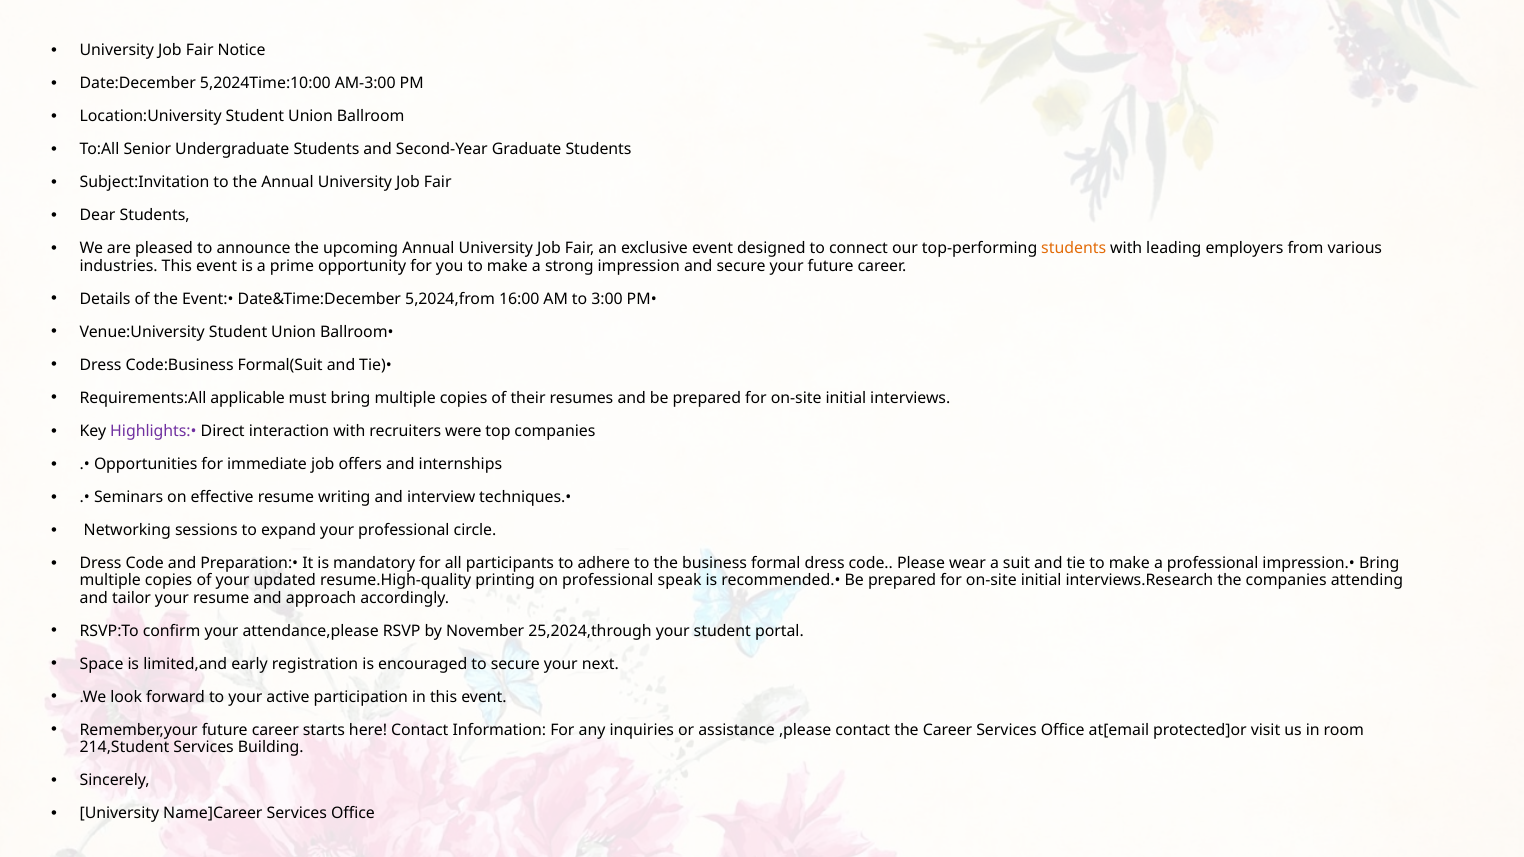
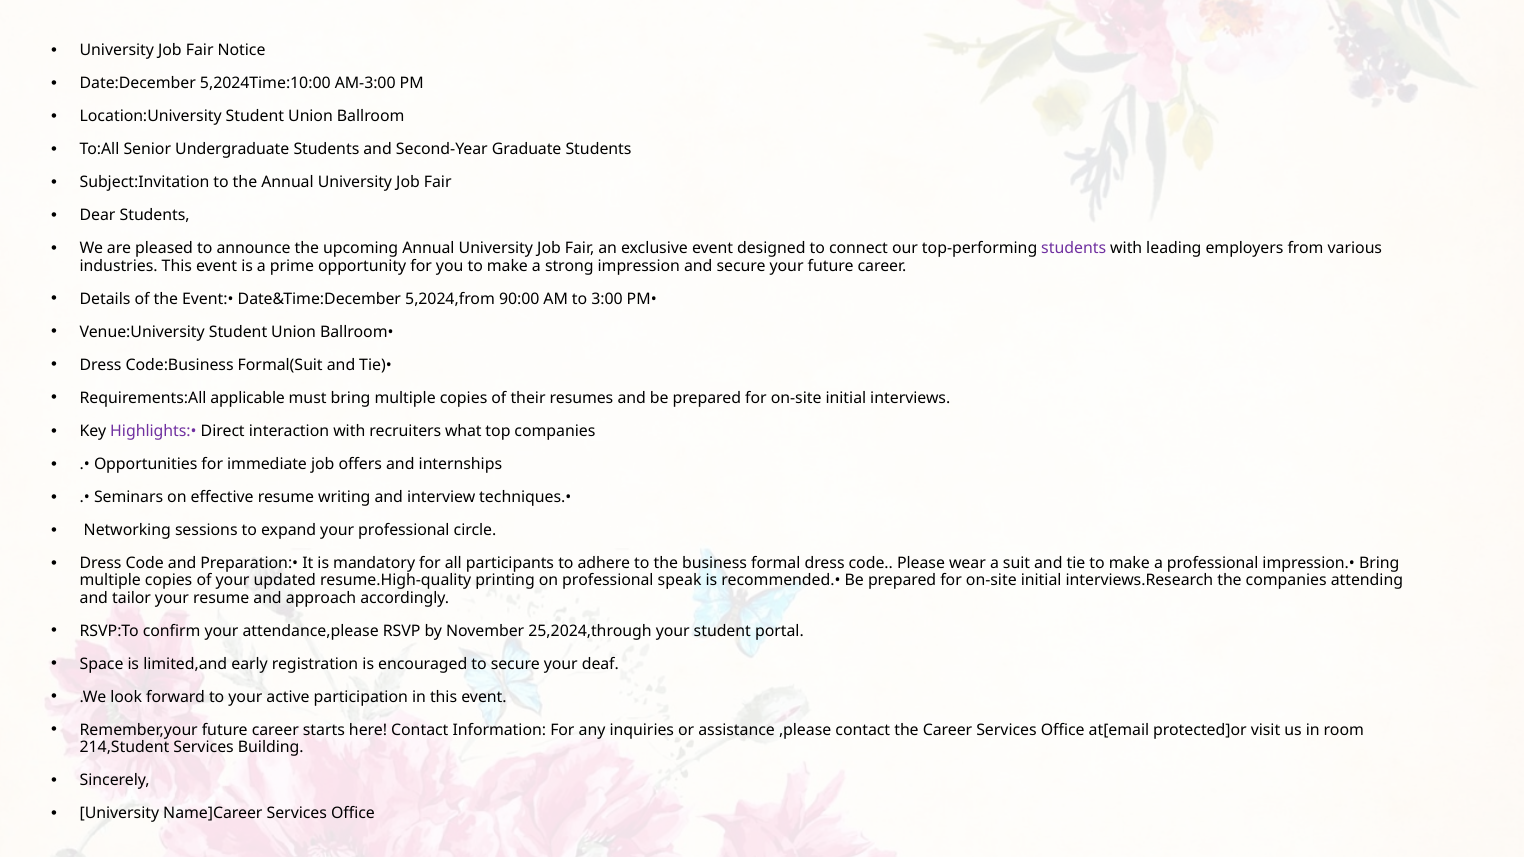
students at (1074, 249) colour: orange -> purple
16:00: 16:00 -> 90:00
were: were -> what
next: next -> deaf
